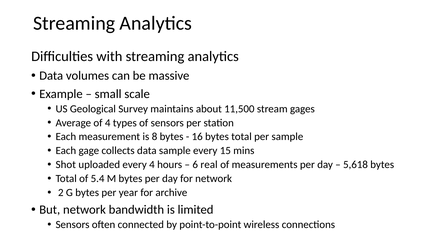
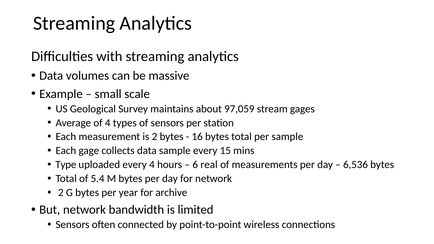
11,500: 11,500 -> 97,059
is 8: 8 -> 2
Shot: Shot -> Type
5,618: 5,618 -> 6,536
